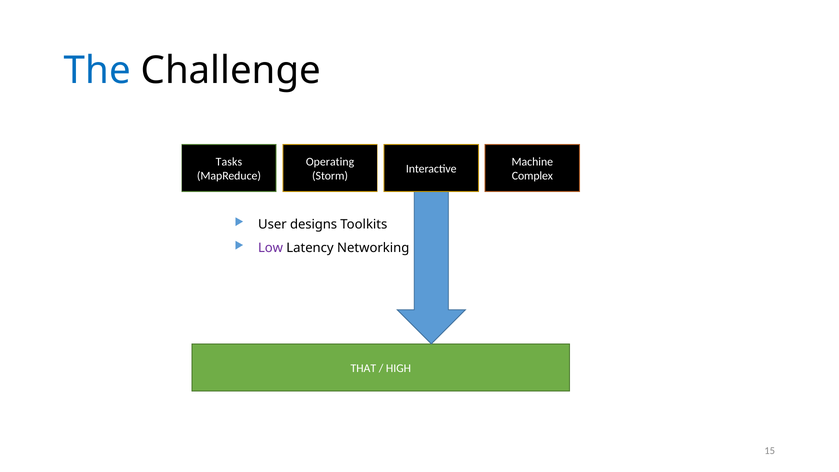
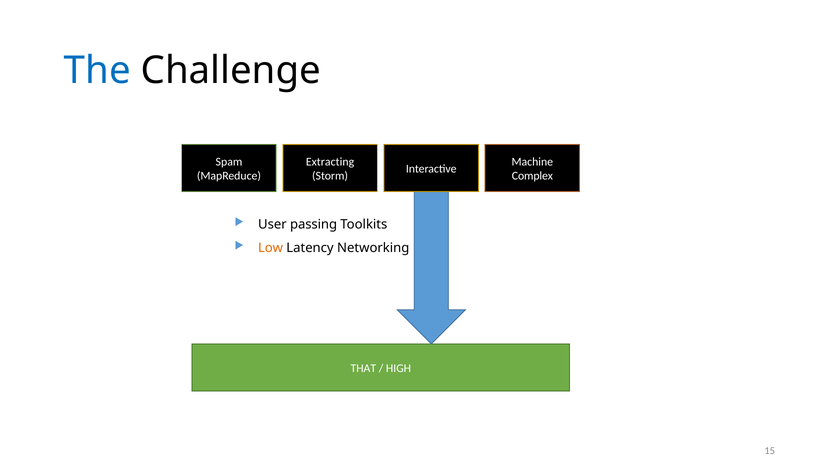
Tasks: Tasks -> Spam
Operating: Operating -> Extracting
designs: designs -> passing
Low colour: purple -> orange
